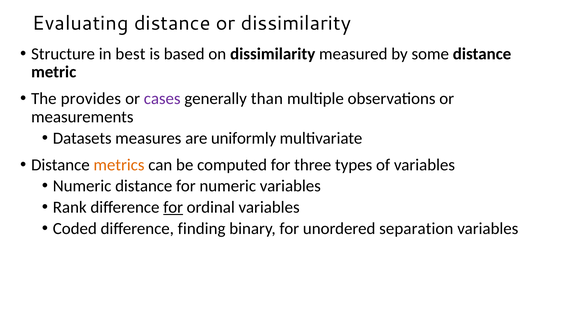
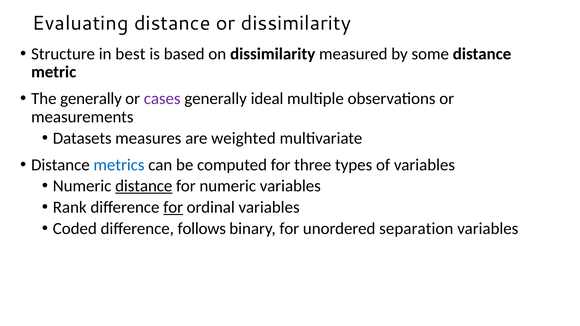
The provides: provides -> generally
than: than -> ideal
uniformly: uniformly -> weighted
metrics colour: orange -> blue
distance at (144, 186) underline: none -> present
finding: finding -> follows
